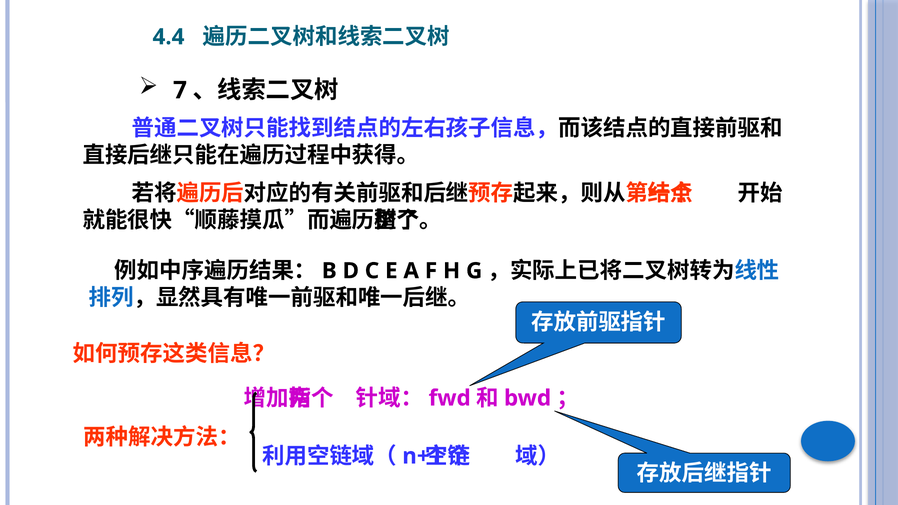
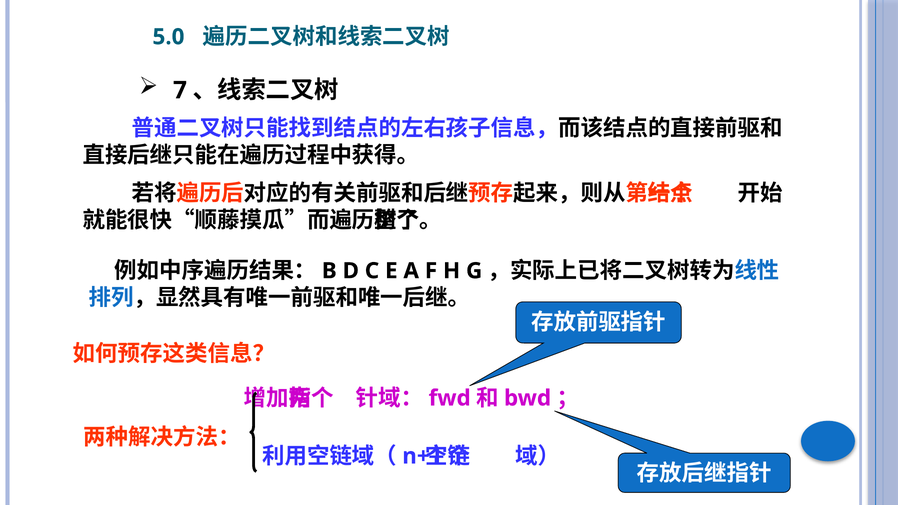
4.4: 4.4 -> 5.0
